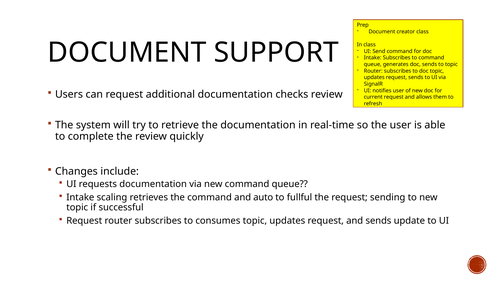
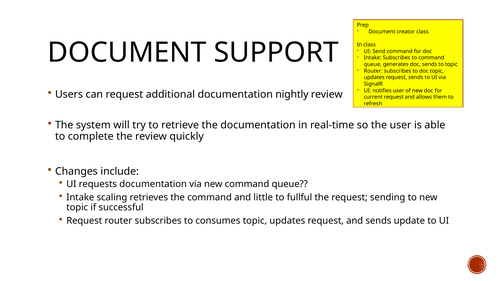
checks: checks -> nightly
auto: auto -> little
